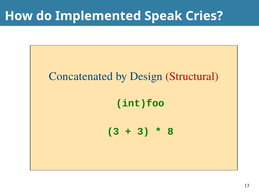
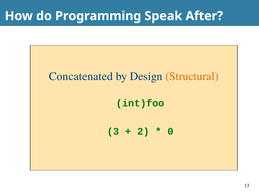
Implemented: Implemented -> Programming
Cries: Cries -> After
Structural colour: red -> orange
3 at (143, 132): 3 -> 2
8: 8 -> 0
